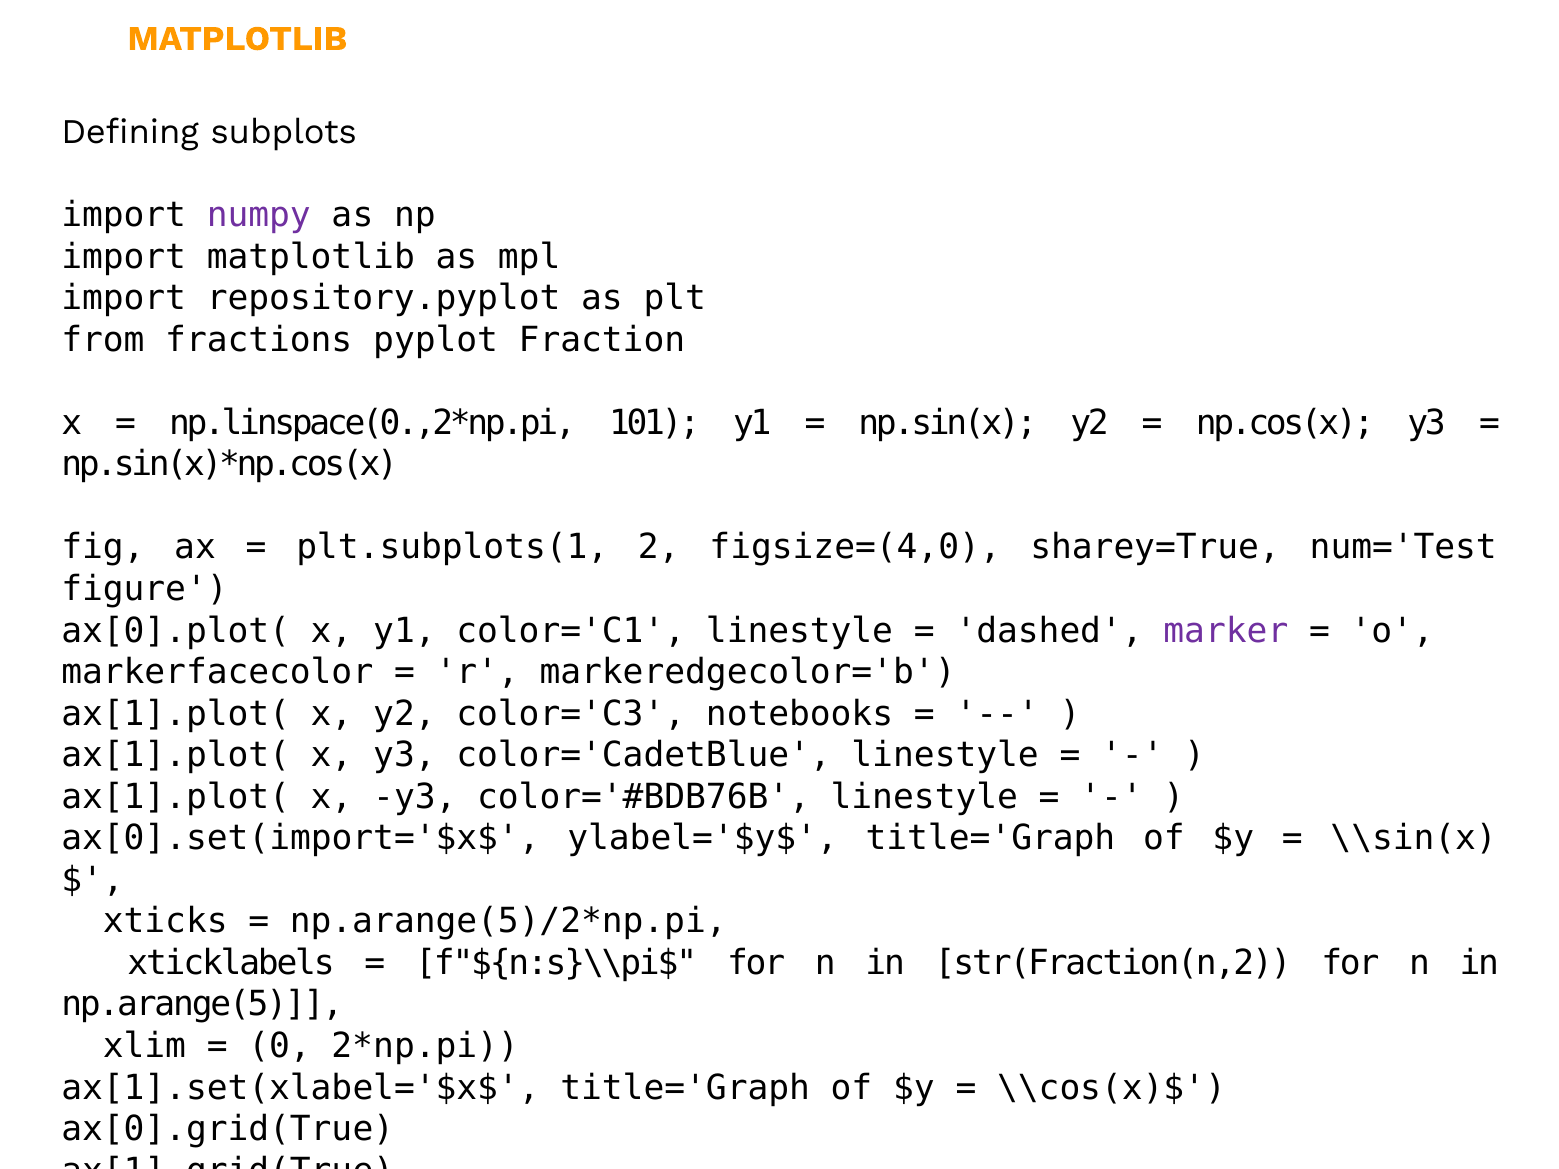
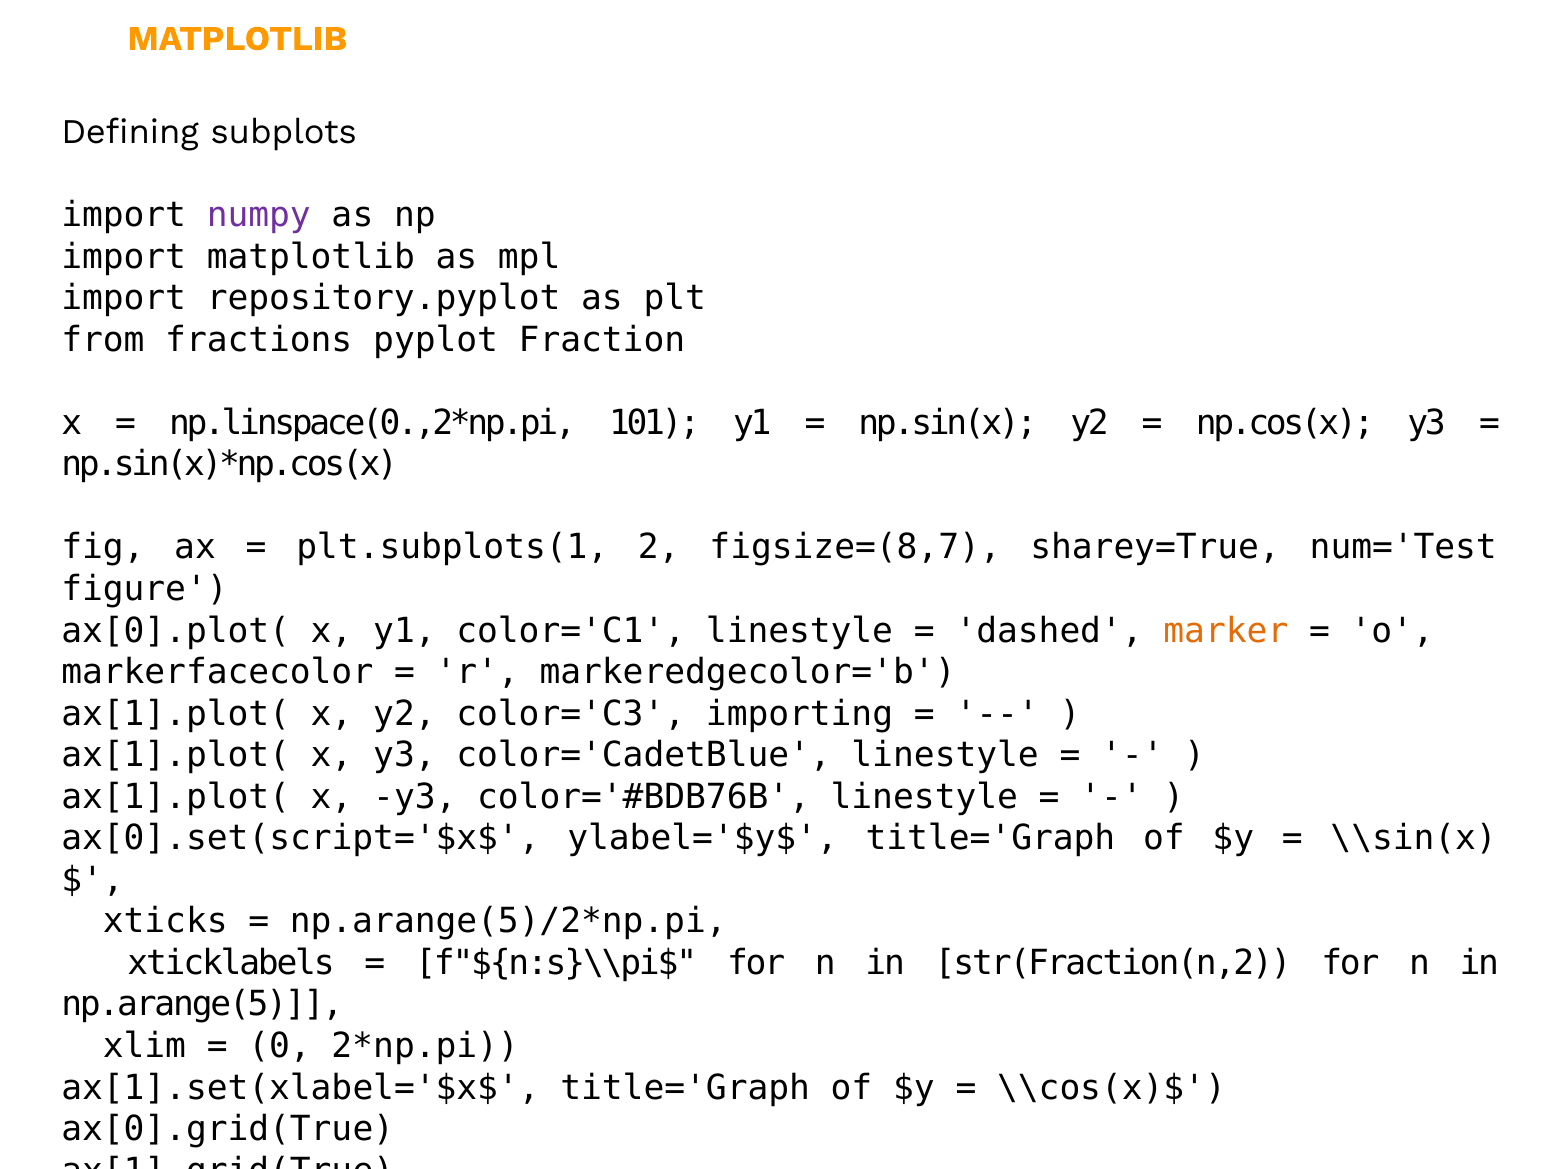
figsize=(4,0: figsize=(4,0 -> figsize=(8,7
marker colour: purple -> orange
notebooks: notebooks -> importing
ax[0].set(import='$x$: ax[0].set(import='$x$ -> ax[0].set(script='$x$
